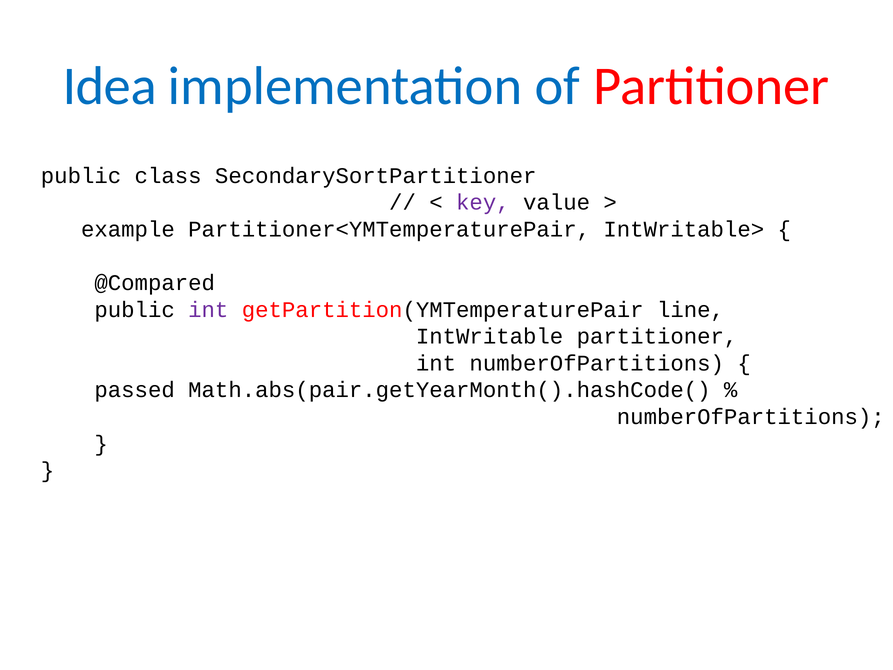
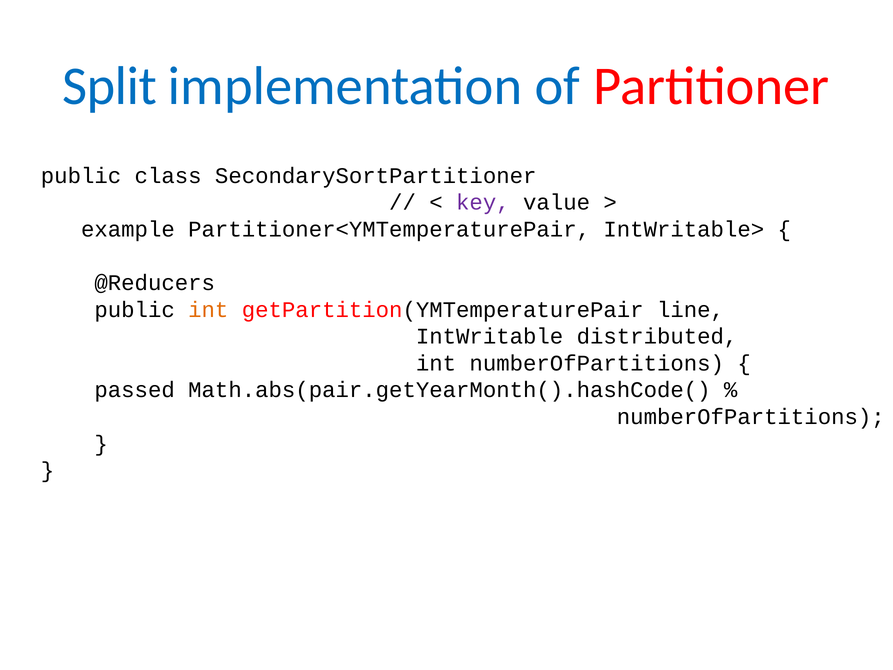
Idea: Idea -> Split
@Compared: @Compared -> @Reducers
int at (208, 310) colour: purple -> orange
IntWritable partitioner: partitioner -> distributed
